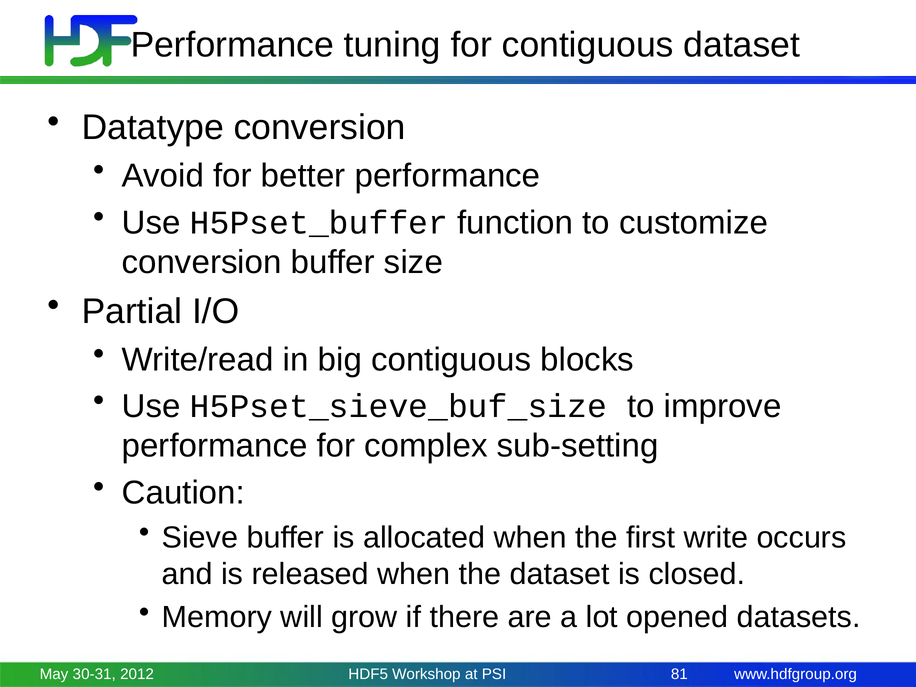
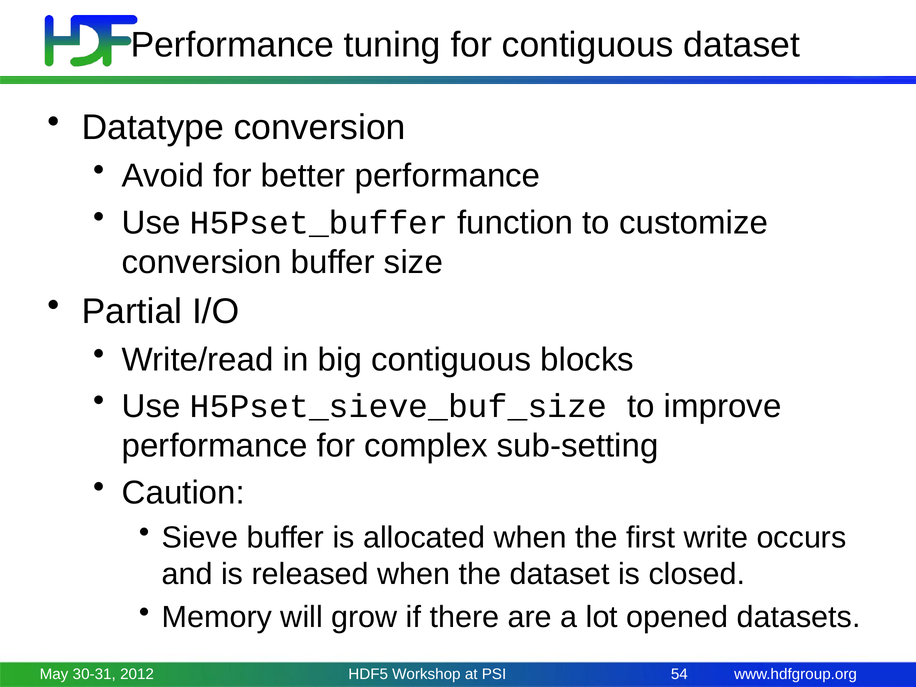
81: 81 -> 54
